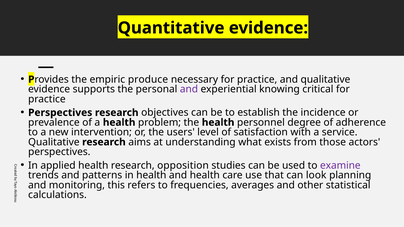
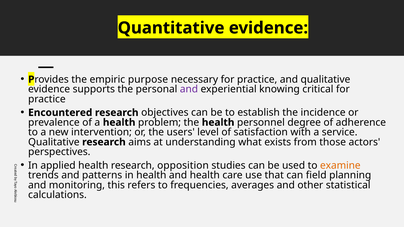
produce: produce -> purpose
Perspectives at (60, 113): Perspectives -> Encountered
examine colour: purple -> orange
look: look -> field
